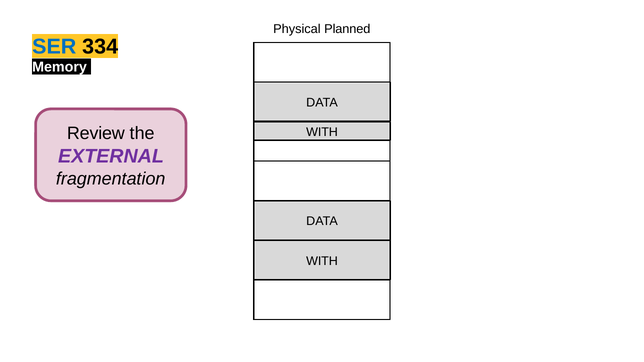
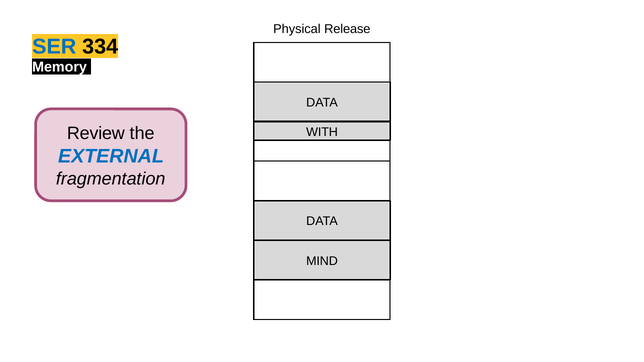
Planned: Planned -> Release
EXTERNAL colour: purple -> blue
WITH at (322, 261): WITH -> MIND
